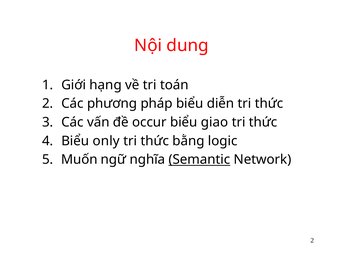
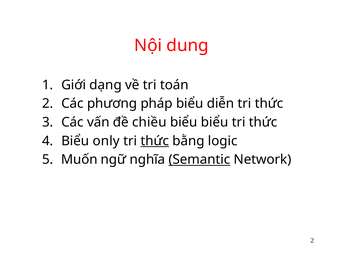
hạng: hạng -> dạng
occur: occur -> chiều
biểu giao: giao -> biểu
thức at (155, 141) underline: none -> present
